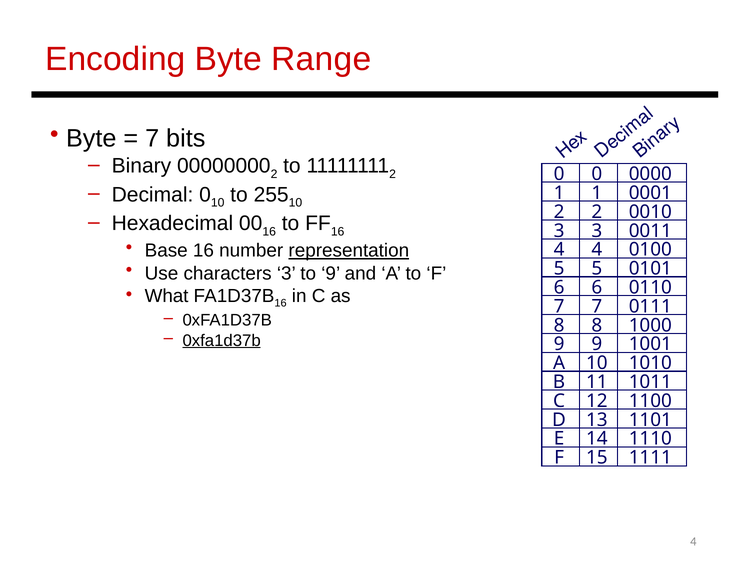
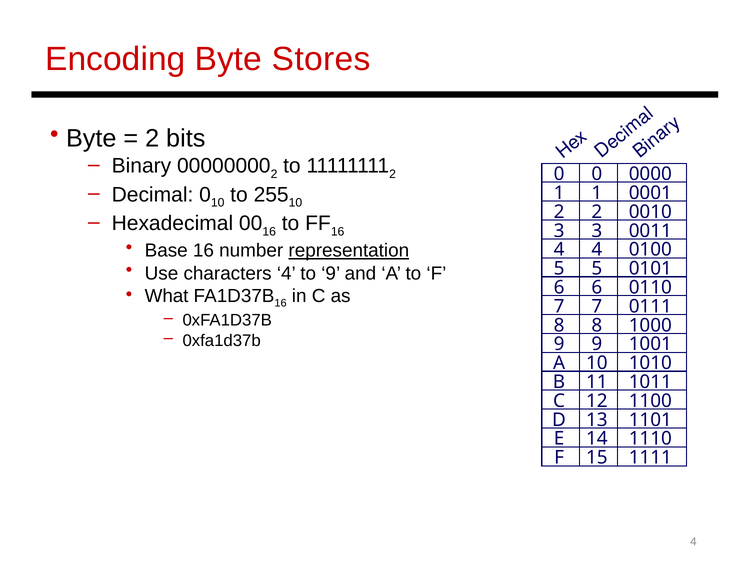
Range: Range -> Stores
7 at (152, 139): 7 -> 2
characters 3: 3 -> 4
0xfa1d37b at (222, 340) underline: present -> none
